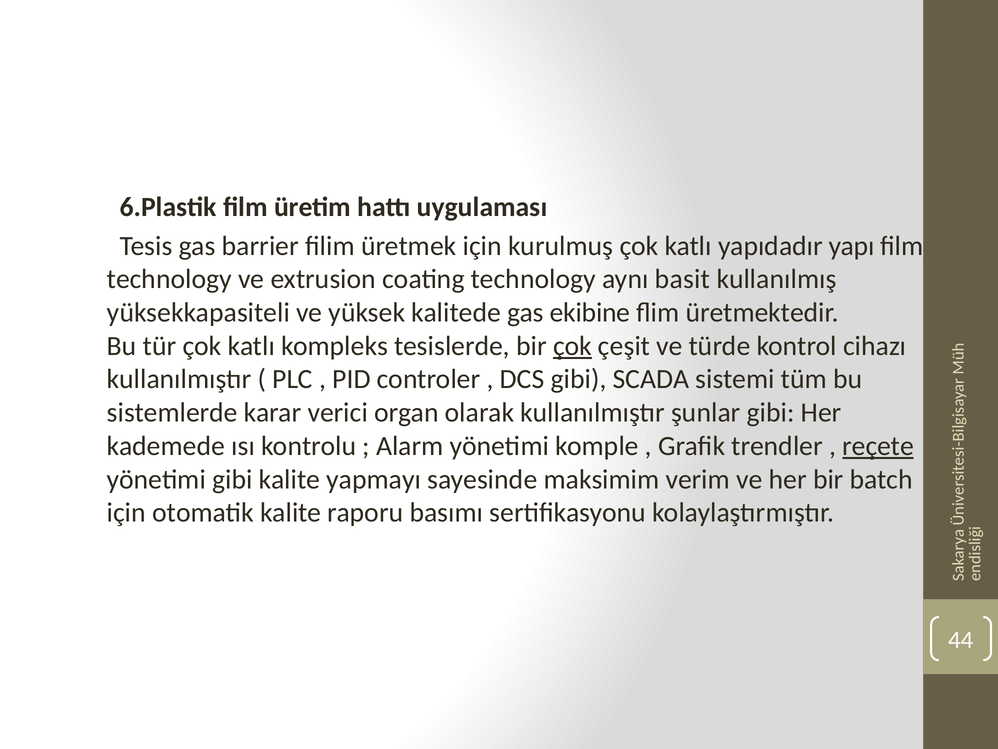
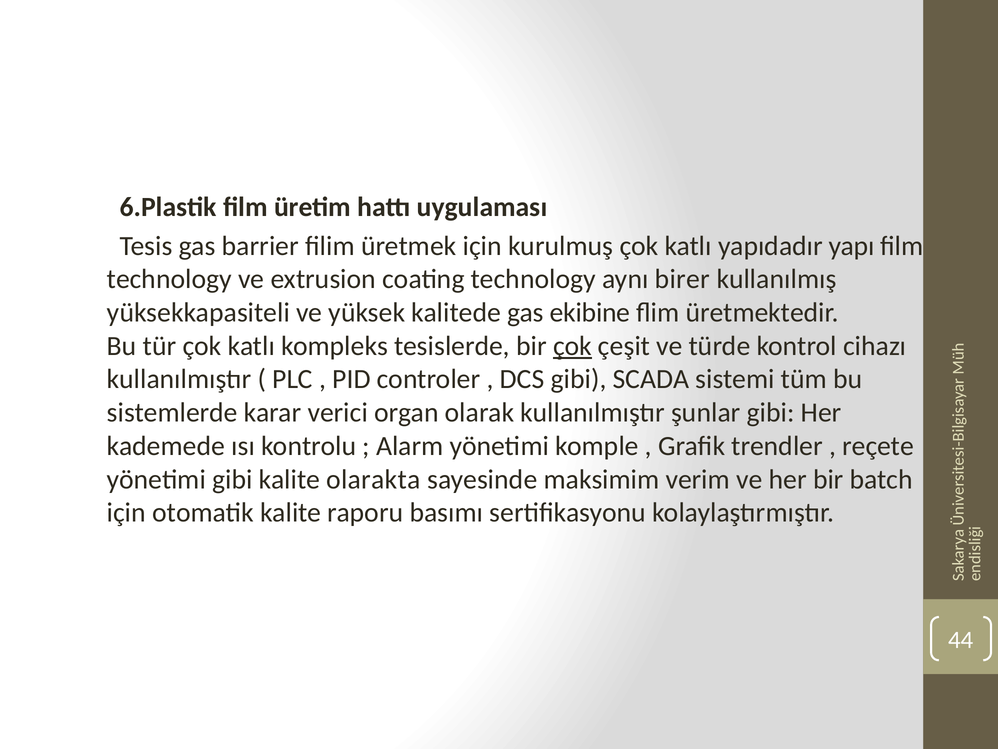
basit: basit -> birer
reçete underline: present -> none
yapmayı: yapmayı -> olarakta
